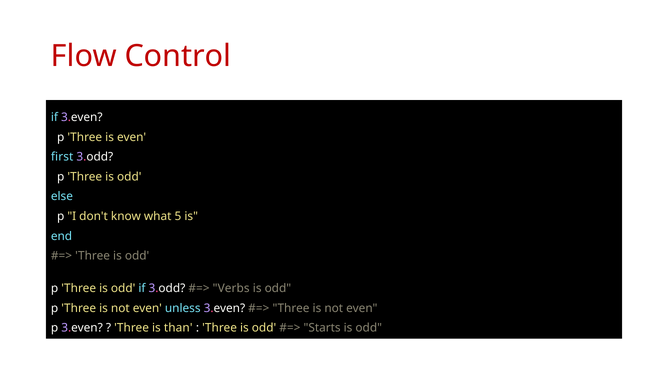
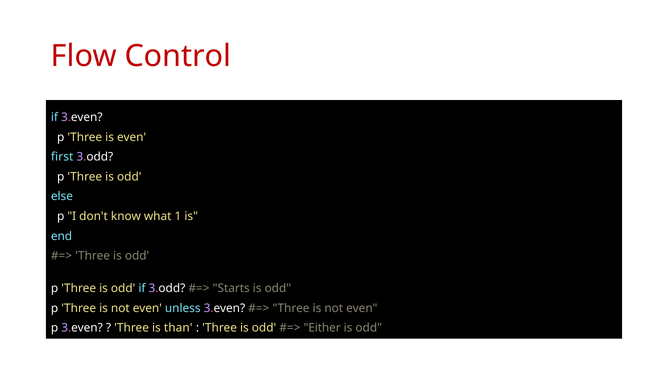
5: 5 -> 1
Verbs: Verbs -> Starts
Starts: Starts -> Either
